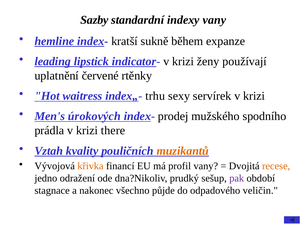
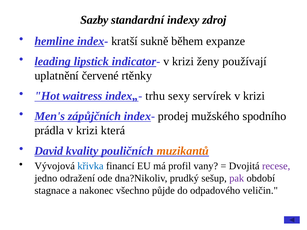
indexy vany: vany -> zdroj
úrokových: úrokových -> zápůjčních
there: there -> která
Vztah: Vztah -> David
křivka colour: orange -> blue
recese colour: orange -> purple
